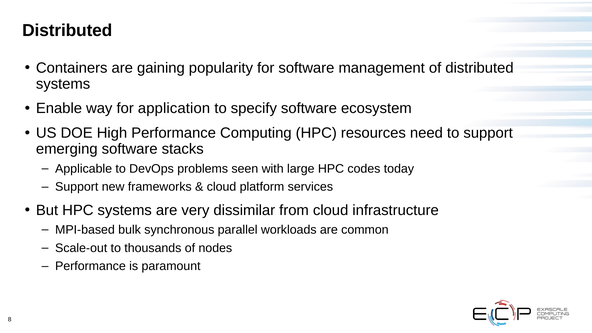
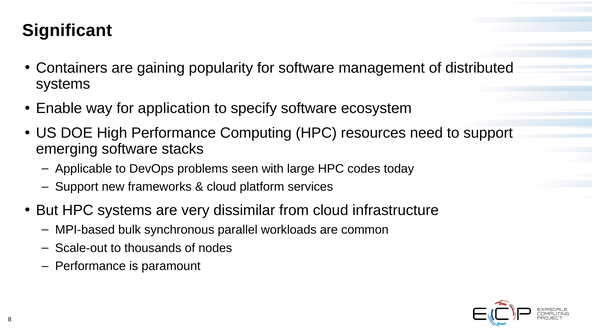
Distributed at (67, 31): Distributed -> Significant
